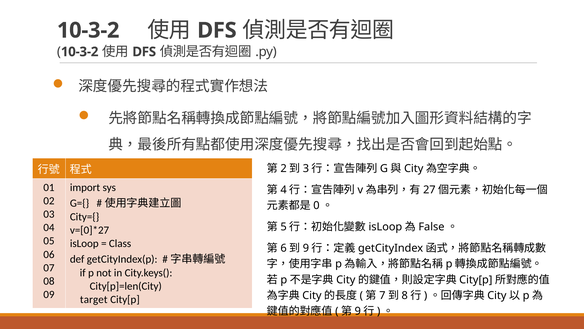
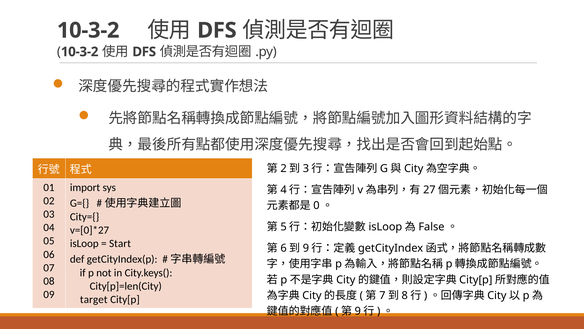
Class: Class -> Start
